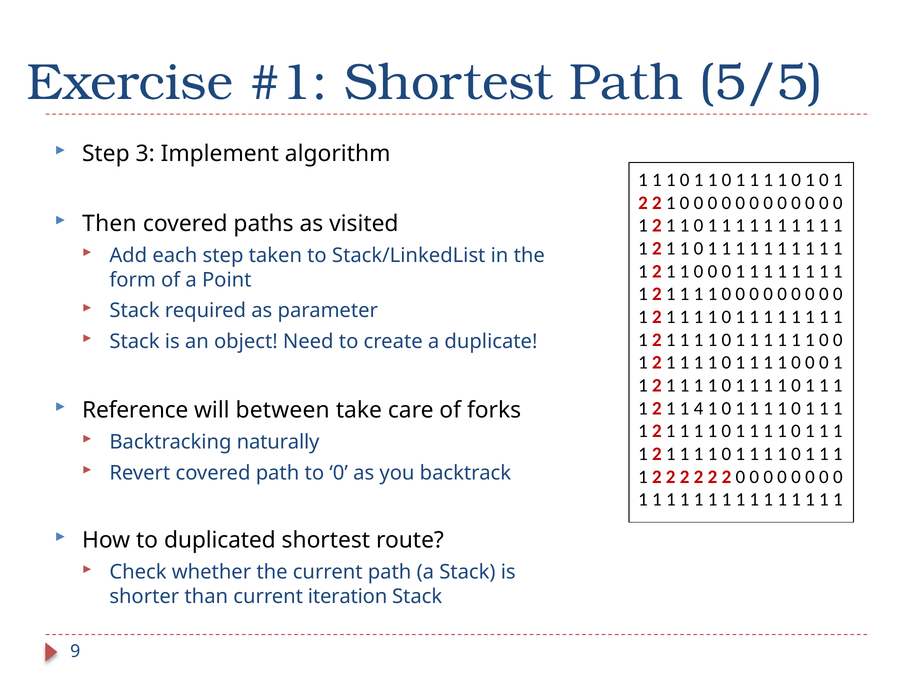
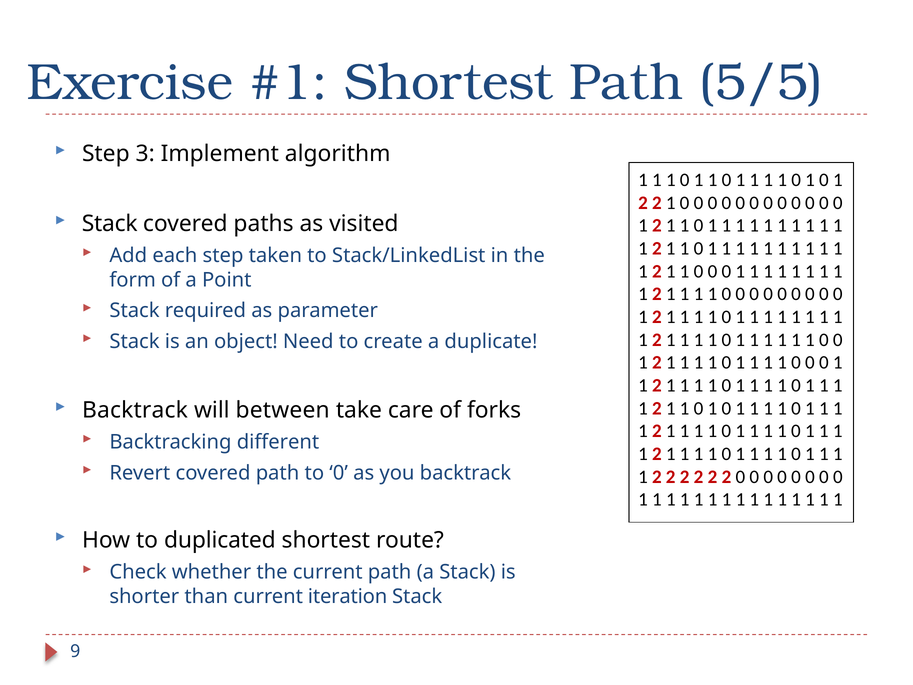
Then at (109, 224): Then -> Stack
Reference at (135, 410): Reference -> Backtrack
4 at (698, 408): 4 -> 0
naturally: naturally -> different
